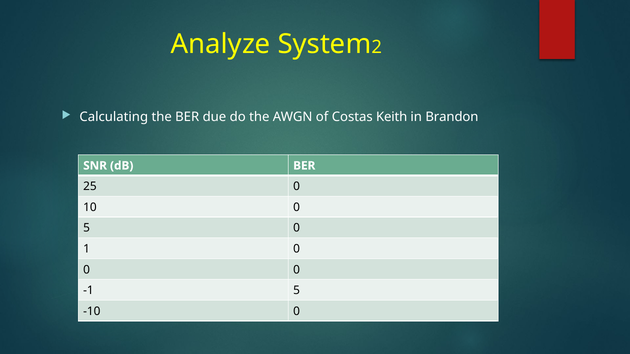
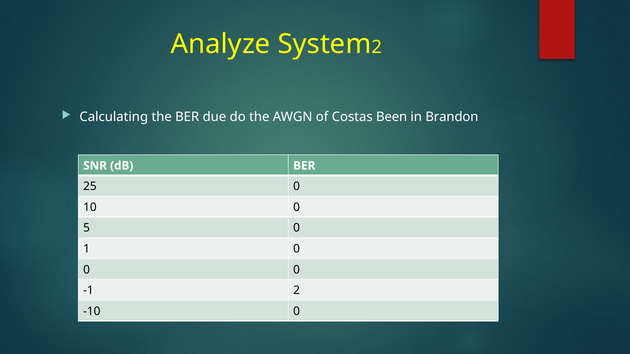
Keith: Keith -> Been
-1 5: 5 -> 2
